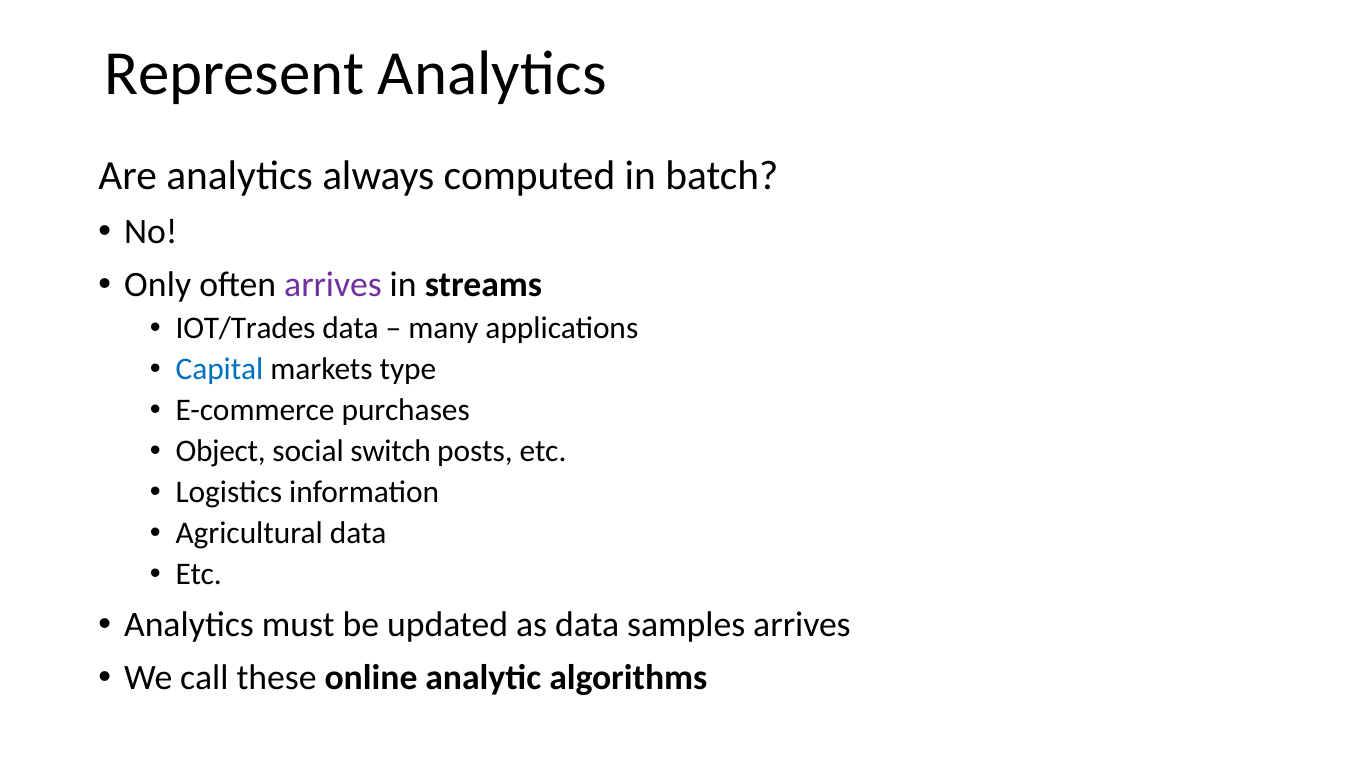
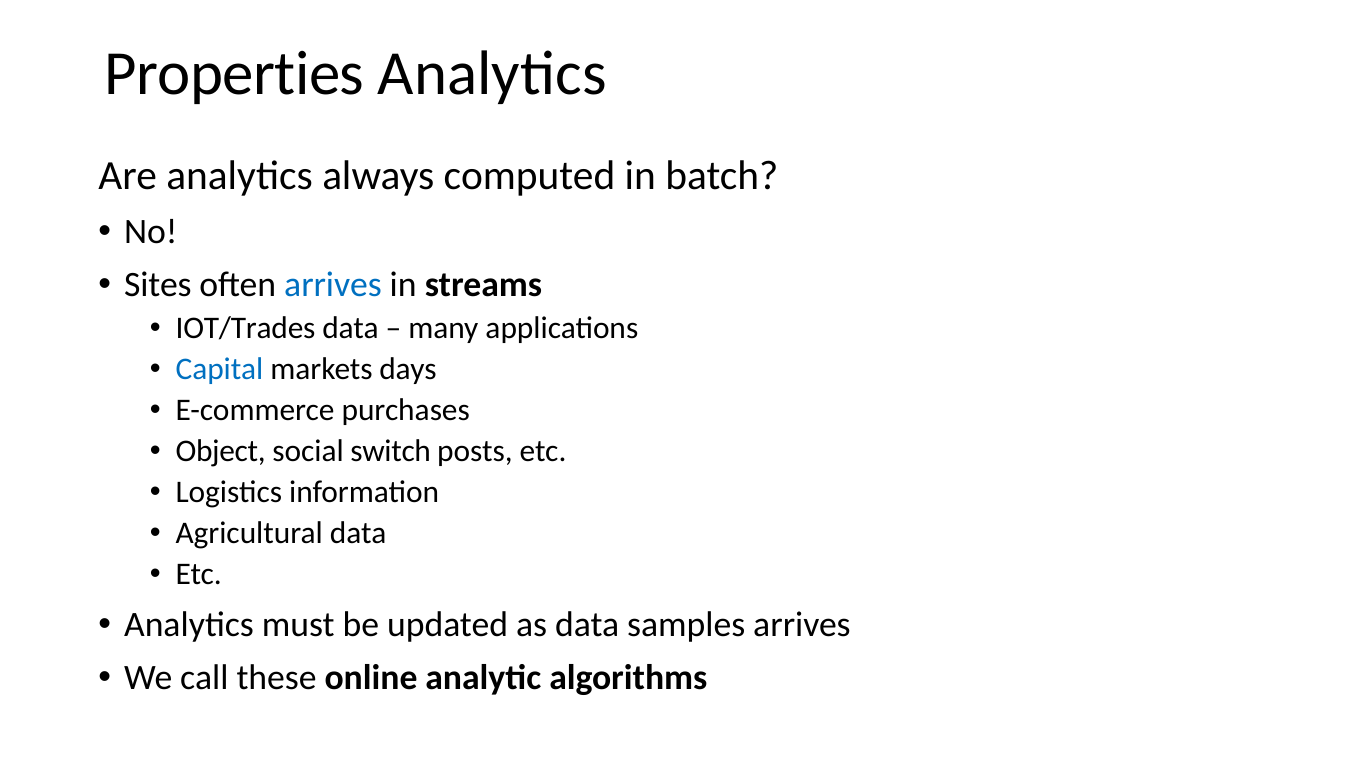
Represent: Represent -> Properties
Only: Only -> Sites
arrives at (333, 285) colour: purple -> blue
type: type -> days
